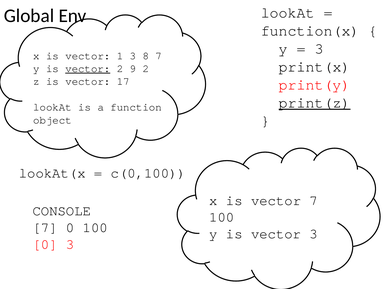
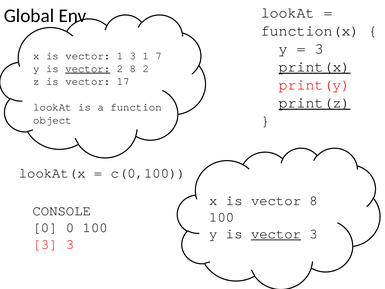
3 8: 8 -> 1
print(x underline: none -> present
2 9: 9 -> 8
vector 7: 7 -> 8
7 at (45, 227): 7 -> 0
vector at (276, 234) underline: none -> present
0 at (45, 244): 0 -> 3
